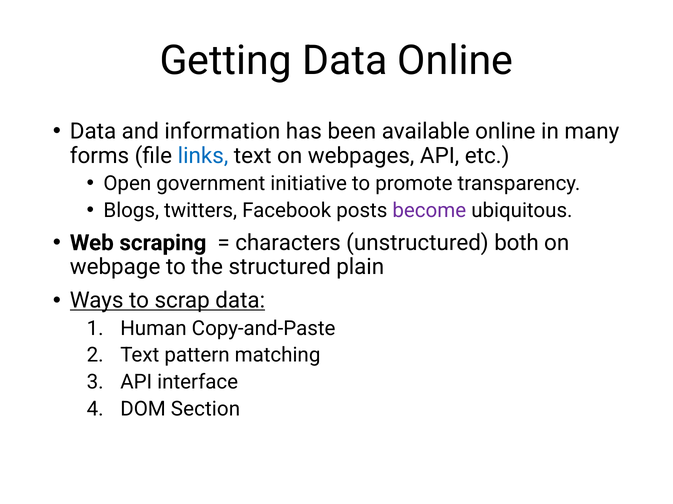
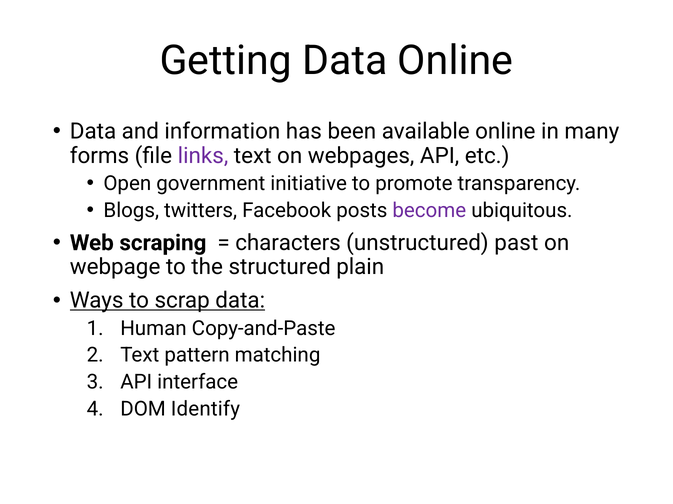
links colour: blue -> purple
both: both -> past
Section: Section -> Identify
